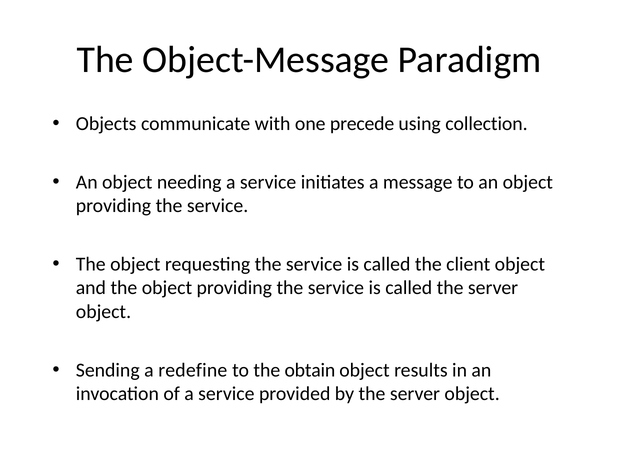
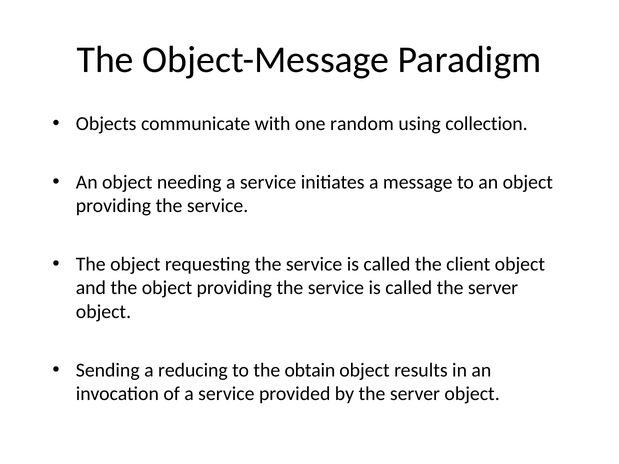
precede: precede -> random
redefine: redefine -> reducing
